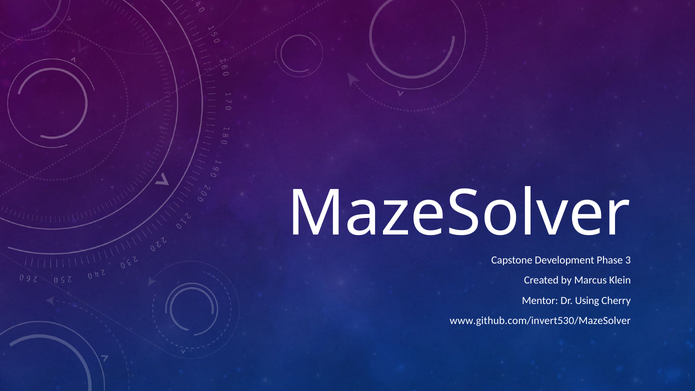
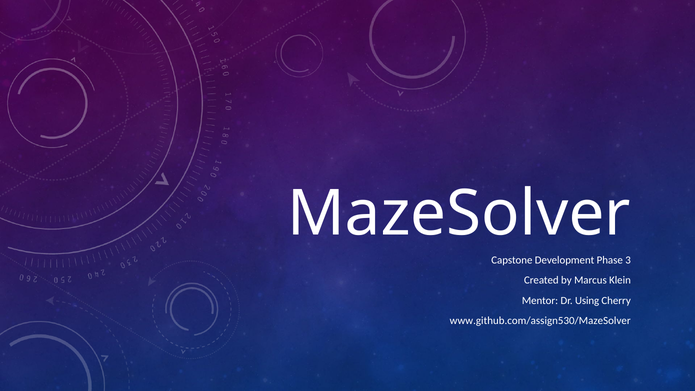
www.github.com/invert530/MazeSolver: www.github.com/invert530/MazeSolver -> www.github.com/assign530/MazeSolver
